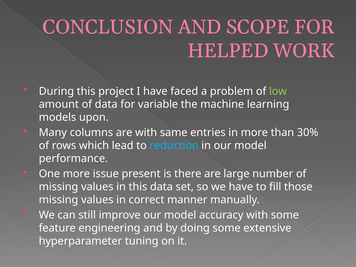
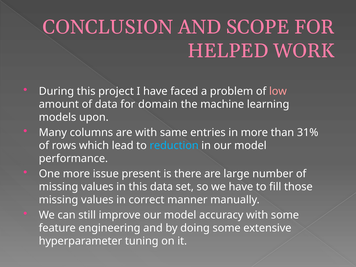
low colour: light green -> pink
variable: variable -> domain
30%: 30% -> 31%
